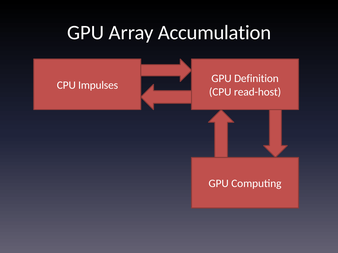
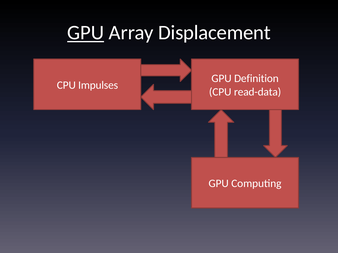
GPU at (86, 33) underline: none -> present
Accumulation: Accumulation -> Displacement
read-host: read-host -> read-data
